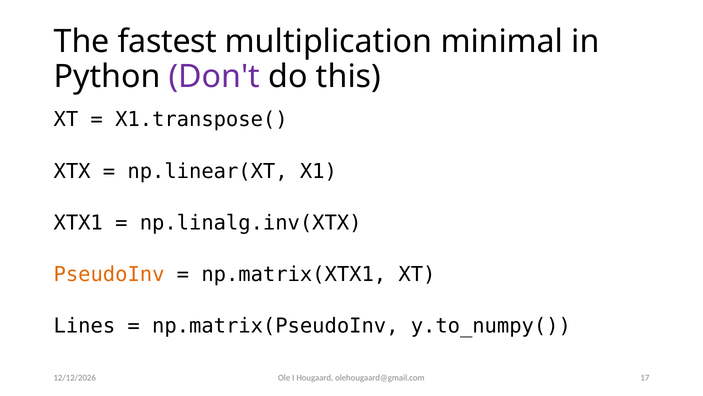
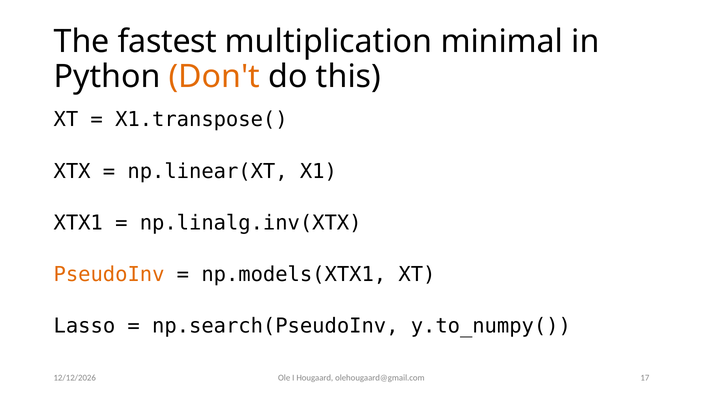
Don't colour: purple -> orange
np.matrix(XTX1: np.matrix(XTX1 -> np.models(XTX1
Lines: Lines -> Lasso
np.matrix(PseudoInv: np.matrix(PseudoInv -> np.search(PseudoInv
